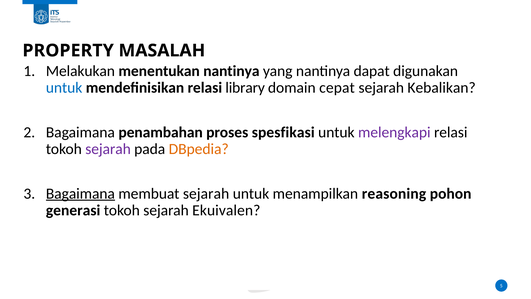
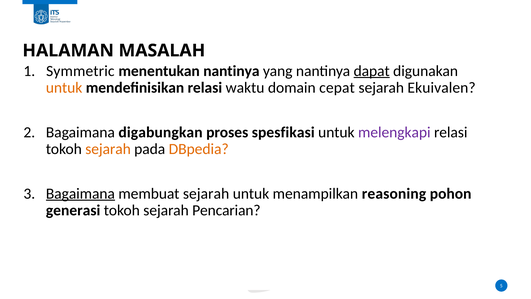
PROPERTY: PROPERTY -> HALAMAN
Melakukan: Melakukan -> Symmetric
dapat underline: none -> present
untuk at (64, 88) colour: blue -> orange
library: library -> waktu
Kebalikan: Kebalikan -> Ekuivalen
penambahan: penambahan -> digabungkan
sejarah at (108, 149) colour: purple -> orange
Ekuivalen: Ekuivalen -> Pencarian
